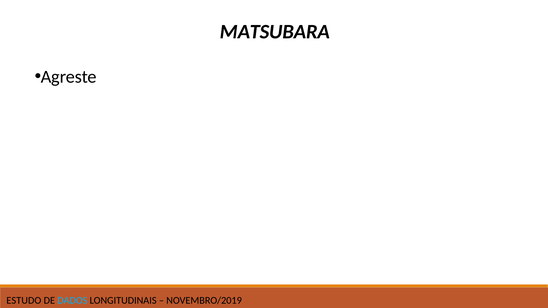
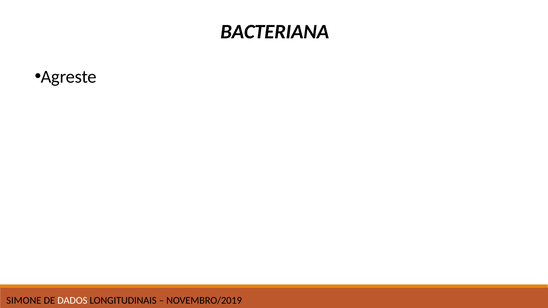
MATSUBARA: MATSUBARA -> BACTERIANA
ESTUDO: ESTUDO -> SIMONE
DADOS colour: light blue -> white
